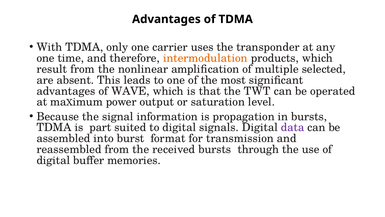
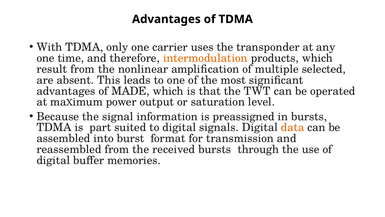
WAVE: WAVE -> MADE
propagation: propagation -> preassigned
data colour: purple -> orange
